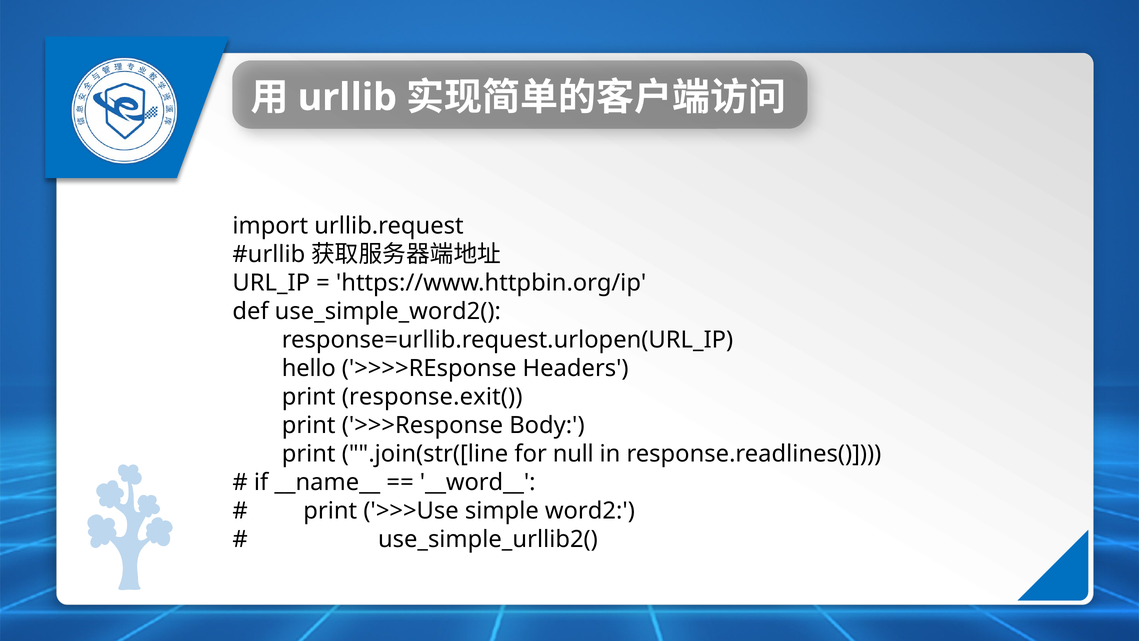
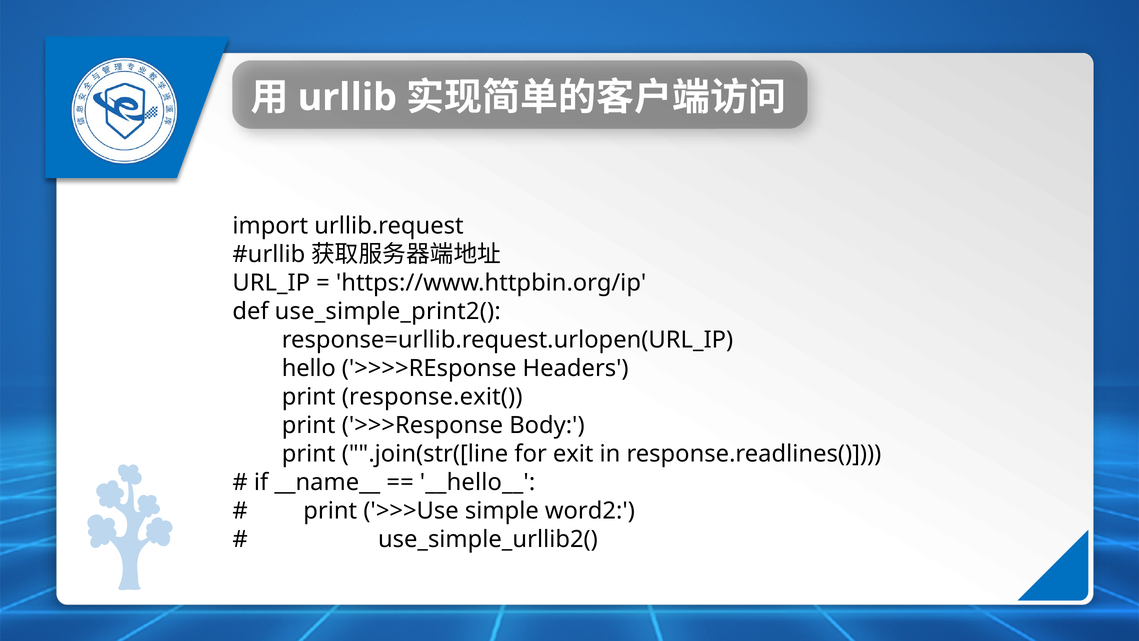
use_simple_word2(: use_simple_word2( -> use_simple_print2(
null: null -> exit
__word__: __word__ -> __hello__
